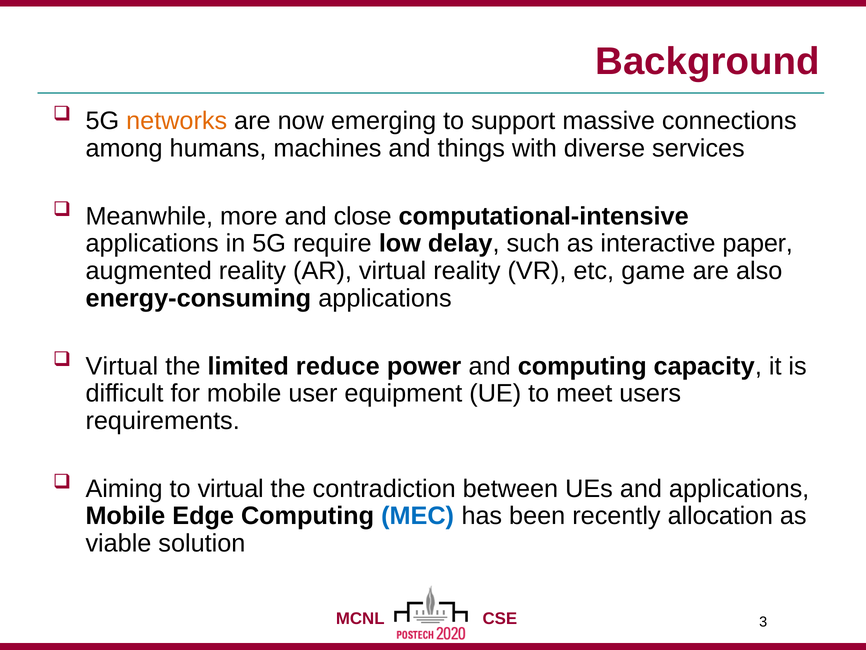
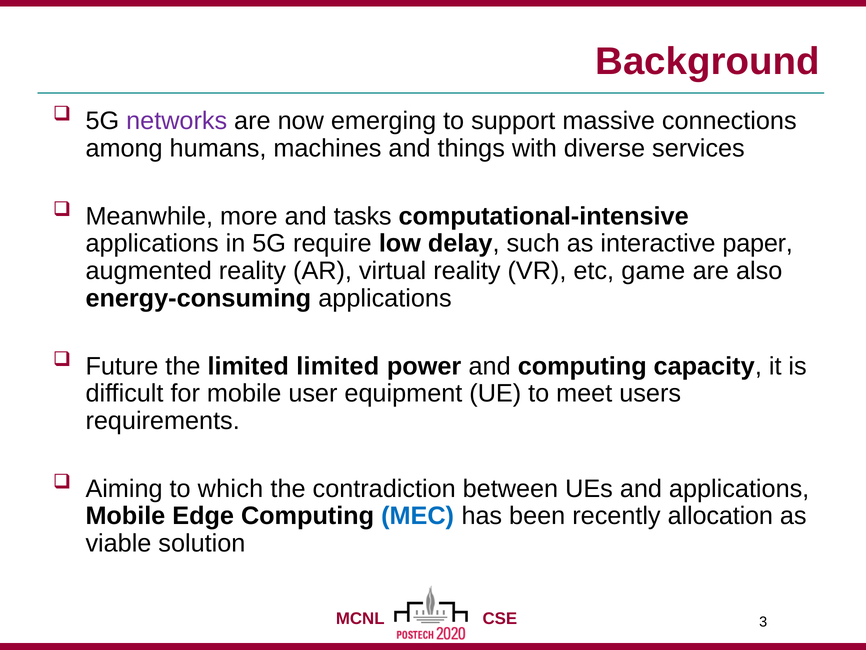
networks colour: orange -> purple
close: close -> tasks
Virtual at (122, 366): Virtual -> Future
limited reduce: reduce -> limited
to virtual: virtual -> which
